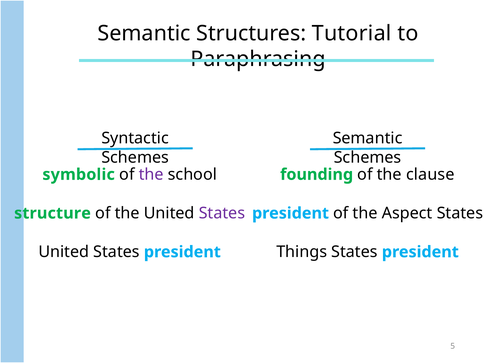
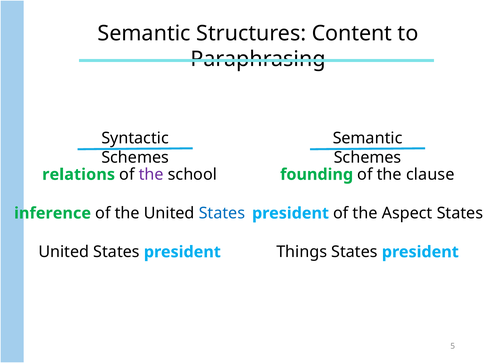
Tutorial: Tutorial -> Content
symbolic: symbolic -> relations
structure: structure -> inference
States at (222, 213) colour: purple -> blue
